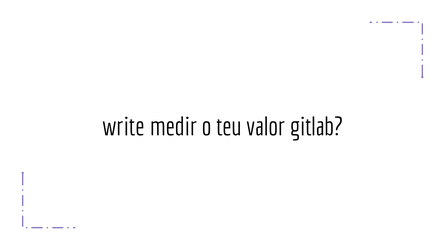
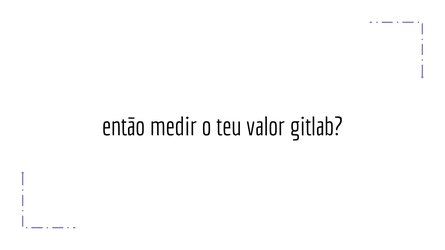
write: write -> então
